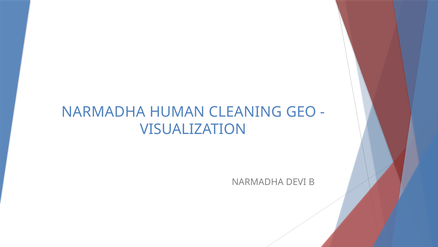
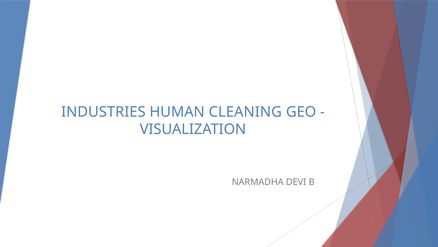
NARMADHA at (103, 112): NARMADHA -> INDUSTRIES
